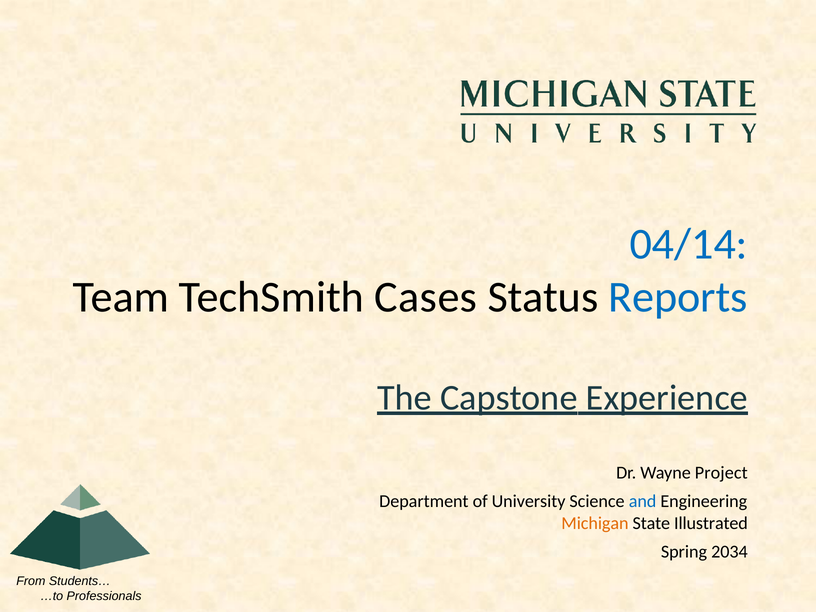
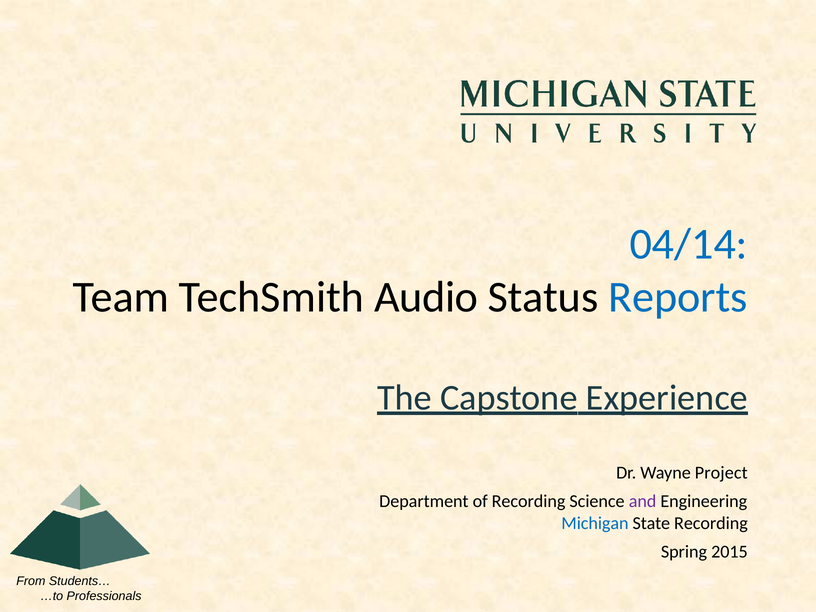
Cases: Cases -> Audio
of University: University -> Recording
and colour: blue -> purple
Michigan colour: orange -> blue
State Illustrated: Illustrated -> Recording
2034: 2034 -> 2015
